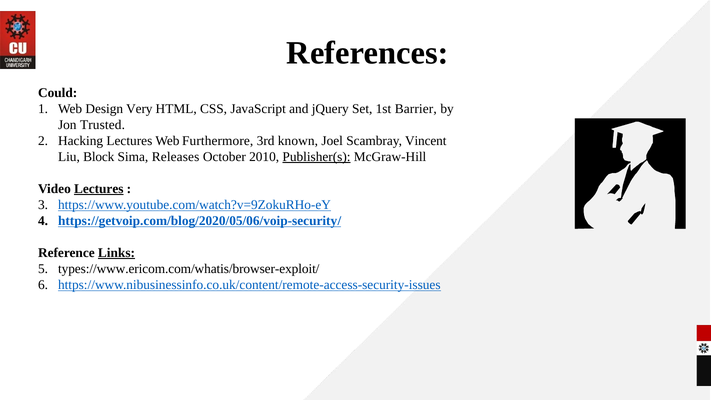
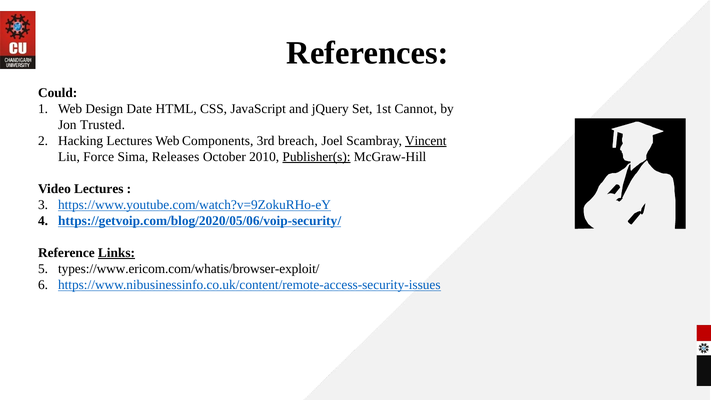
Very: Very -> Date
Barrier: Barrier -> Cannot
Furthermore: Furthermore -> Components
known: known -> breach
Vincent underline: none -> present
Block: Block -> Force
Lectures at (99, 189) underline: present -> none
